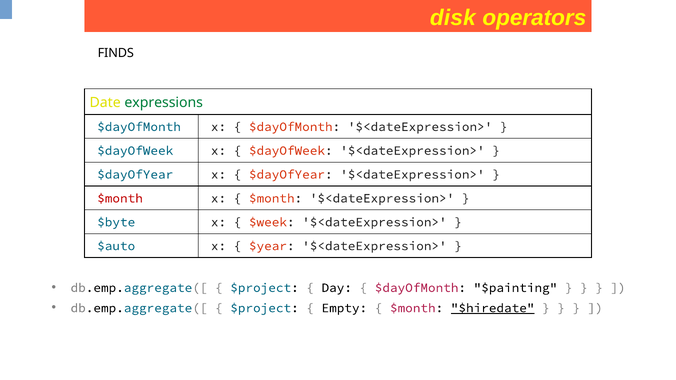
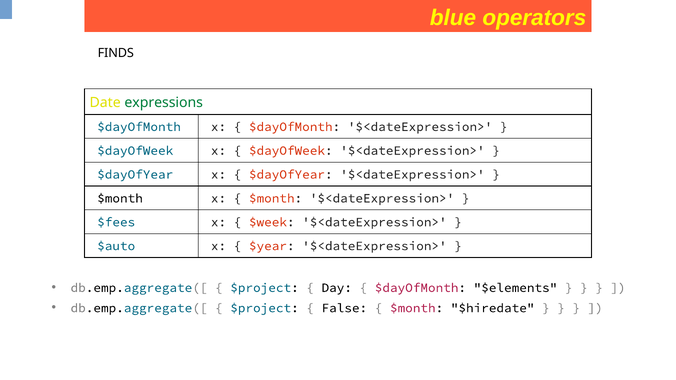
disk: disk -> blue
$month at (120, 198) colour: red -> black
$byte: $byte -> $fees
$painting: $painting -> $elements
Empty: Empty -> False
$hiredate underline: present -> none
